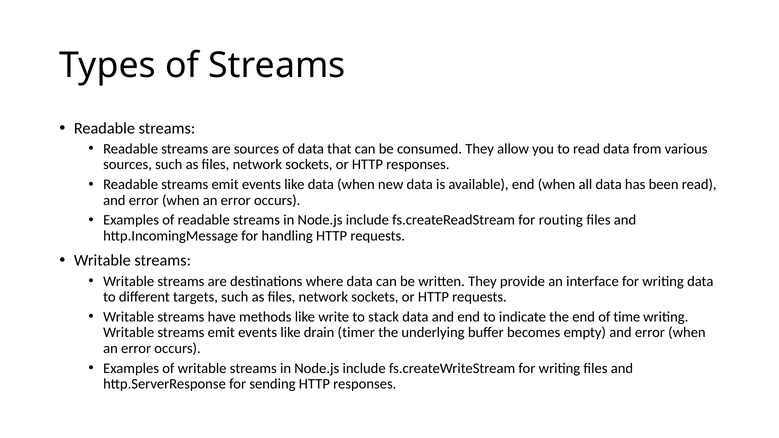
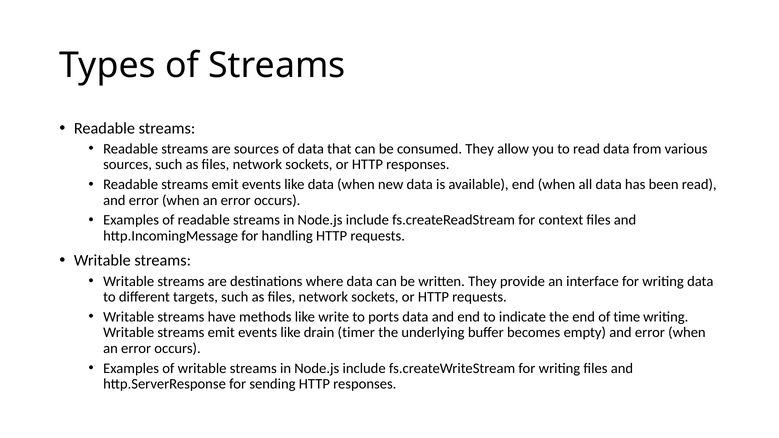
routing: routing -> context
stack: stack -> ports
